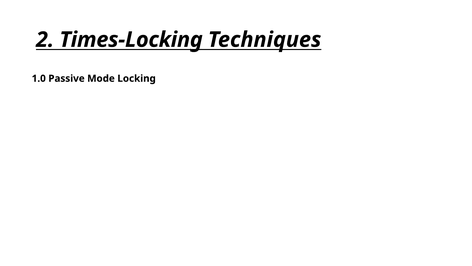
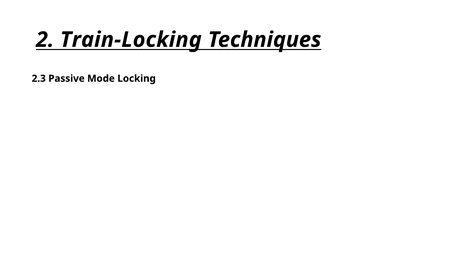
Times-Locking: Times-Locking -> Train-Locking
1.0: 1.0 -> 2.3
